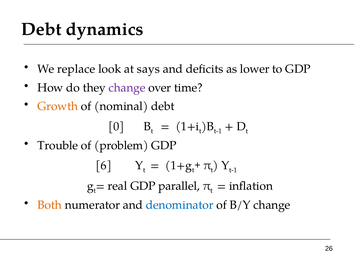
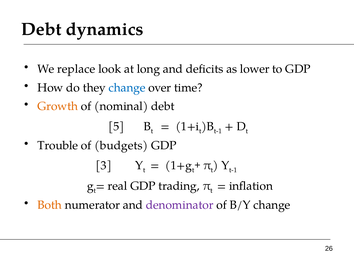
says: says -> long
change at (127, 87) colour: purple -> blue
0: 0 -> 5
problem: problem -> budgets
6: 6 -> 3
parallel: parallel -> trading
denominator colour: blue -> purple
